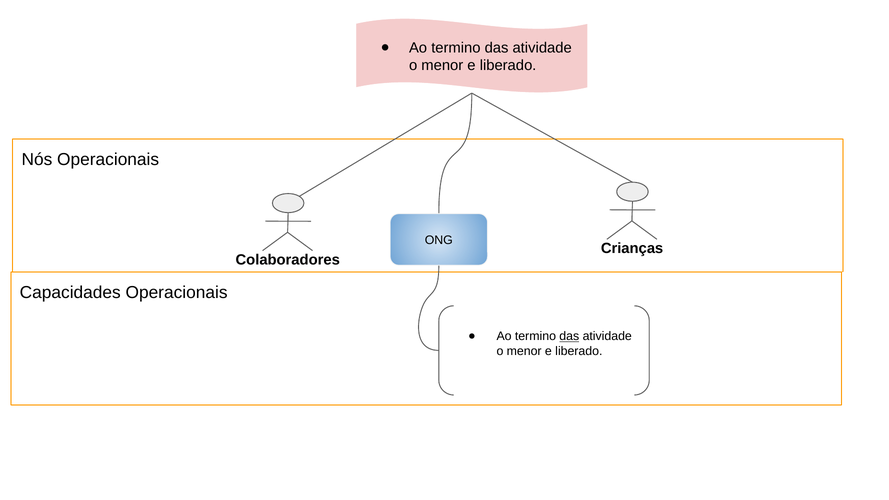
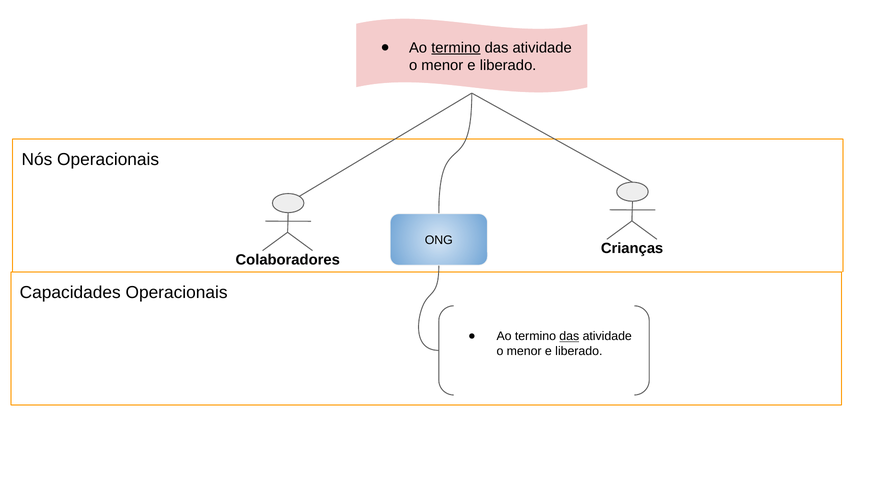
termino at (456, 48) underline: none -> present
